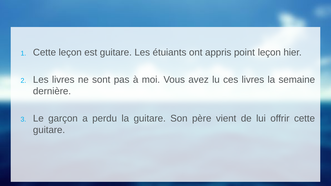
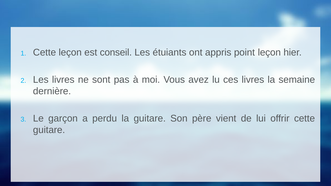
est guitare: guitare -> conseil
